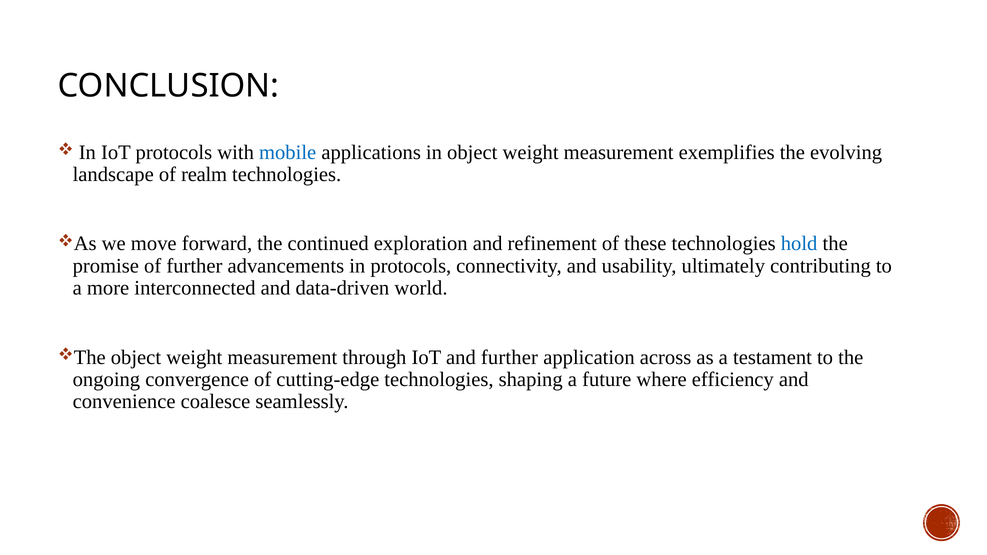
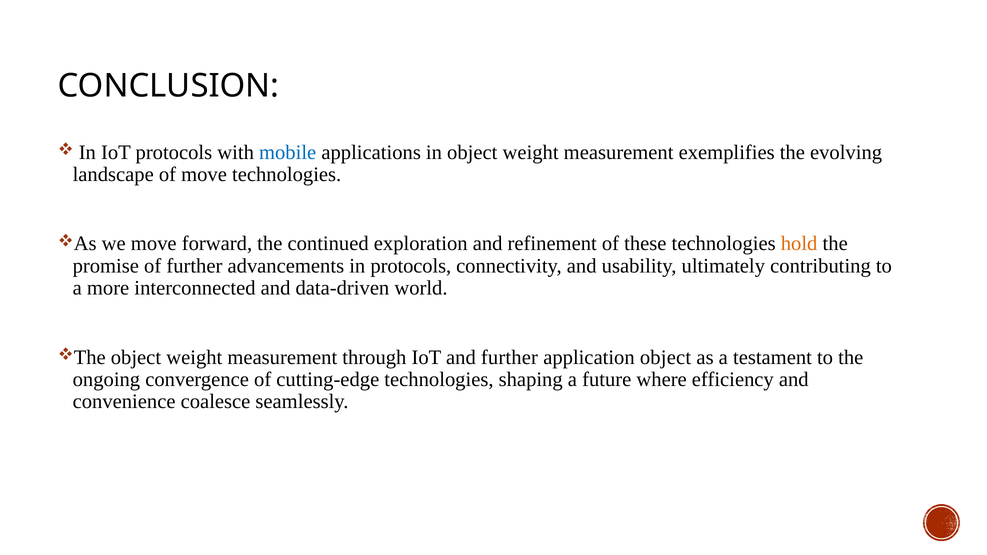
of realm: realm -> move
hold colour: blue -> orange
application across: across -> object
